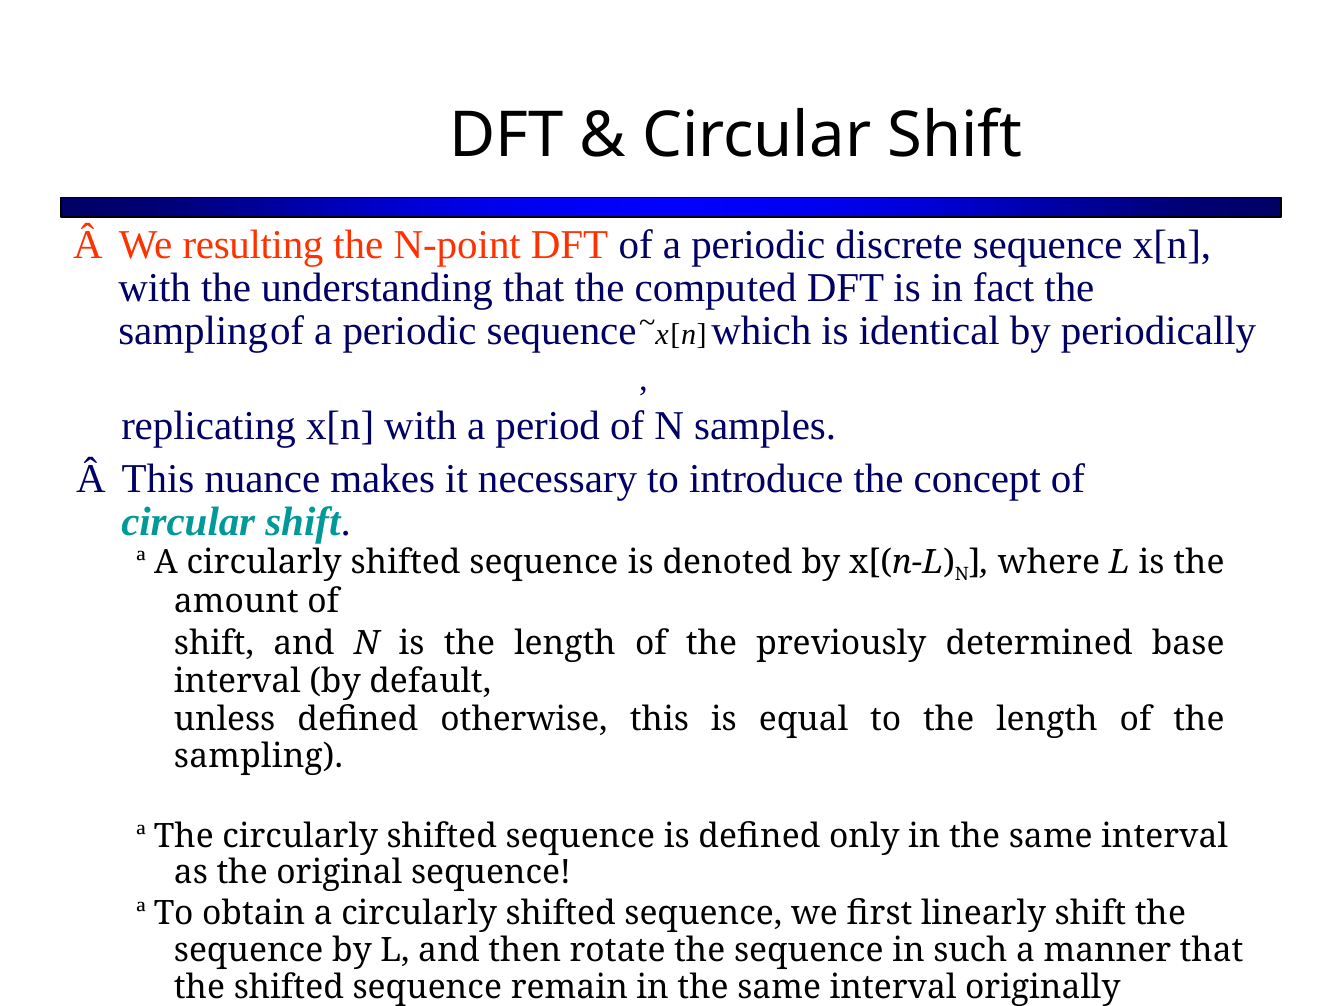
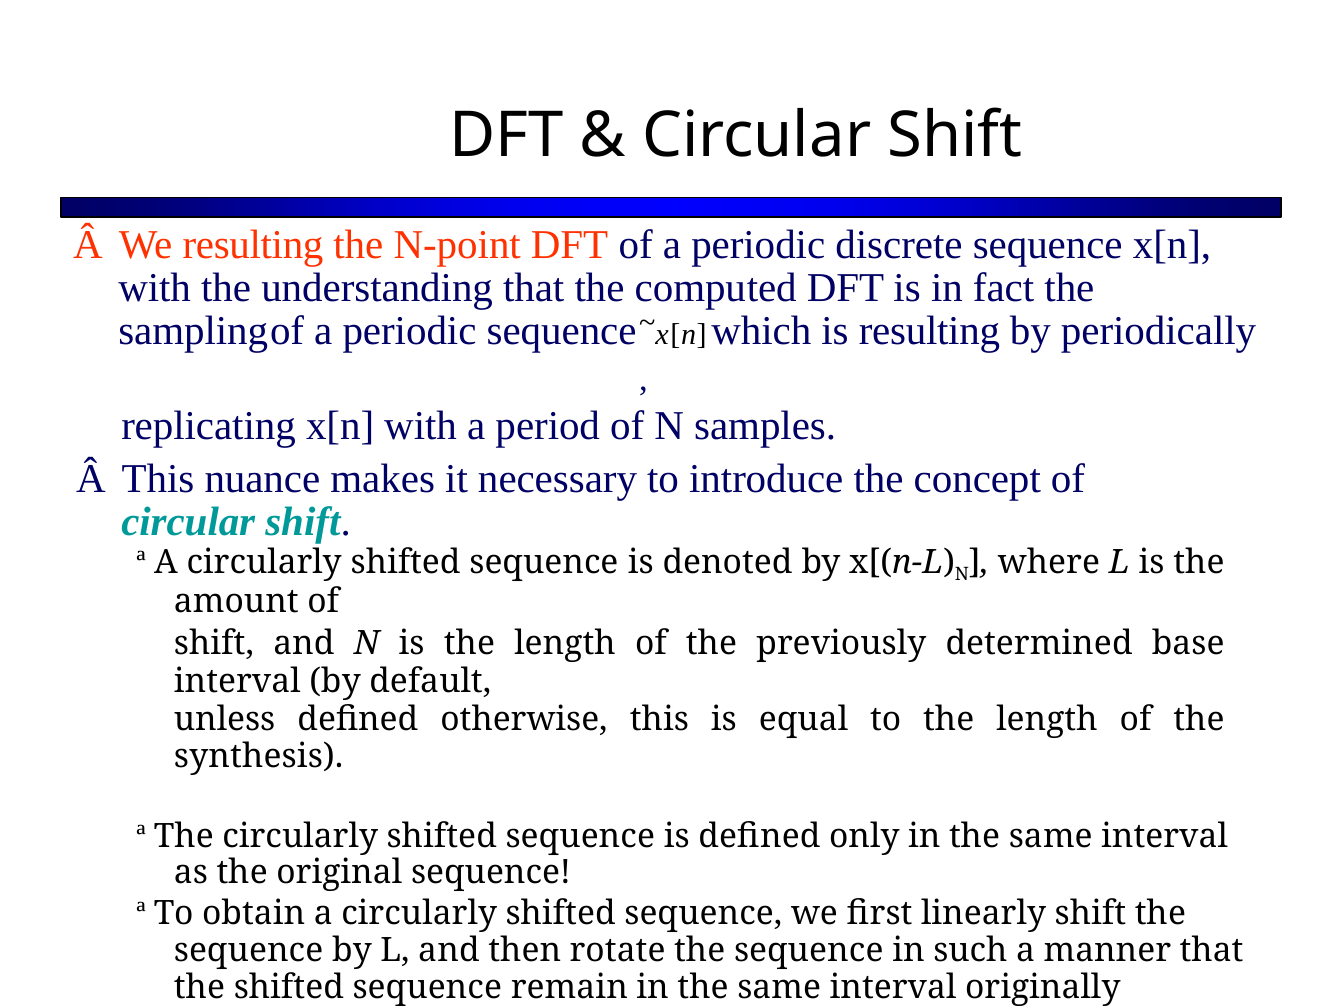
is identical: identical -> resulting
sampling at (259, 757): sampling -> synthesis
